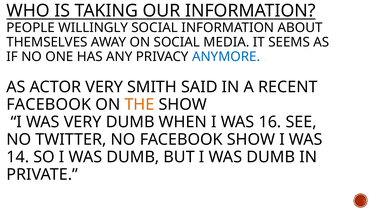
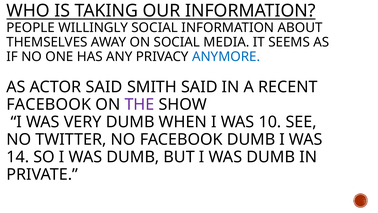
ACTOR VERY: VERY -> SAID
THE colour: orange -> purple
16: 16 -> 10
FACEBOOK SHOW: SHOW -> DUMB
